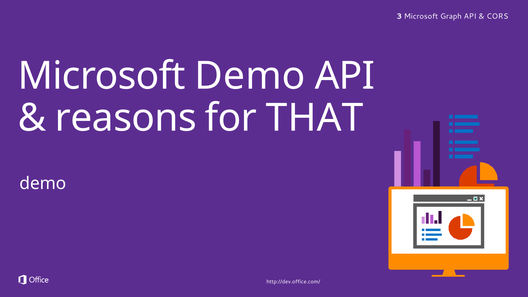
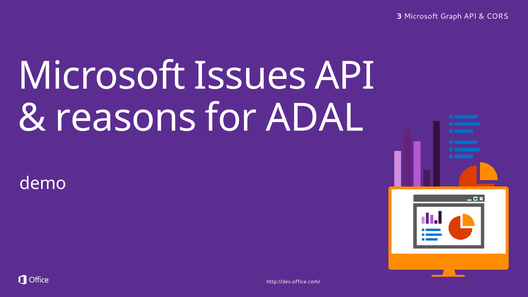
Microsoft Demo: Demo -> Issues
THAT: THAT -> ADAL
